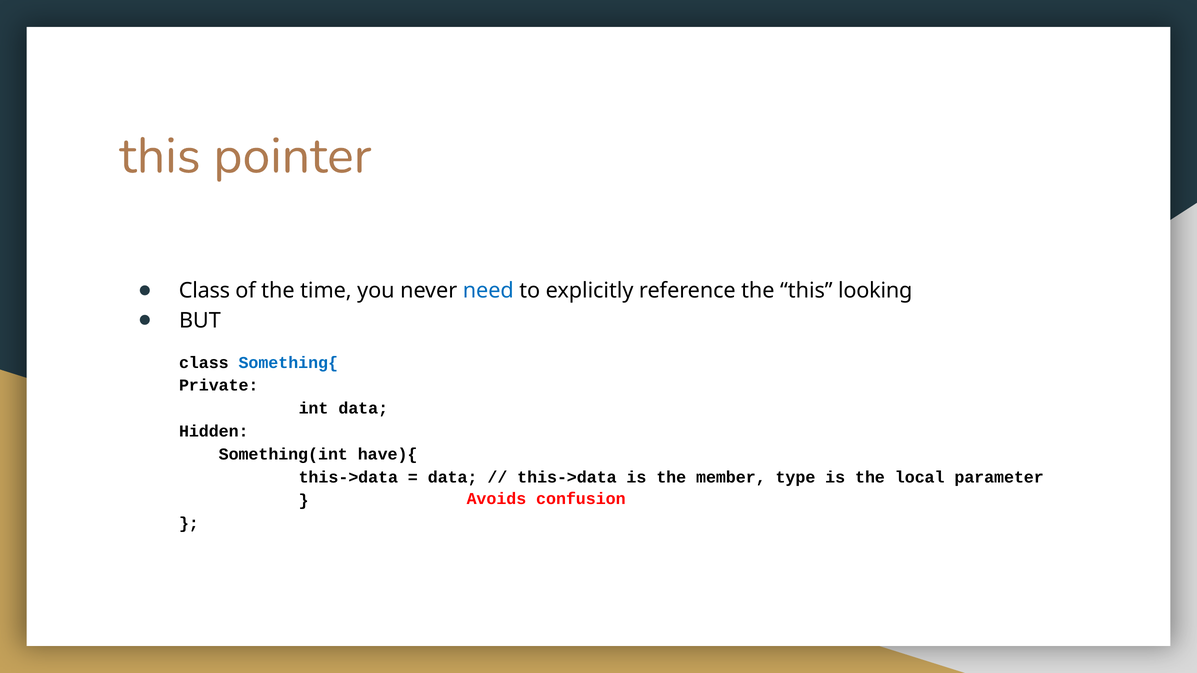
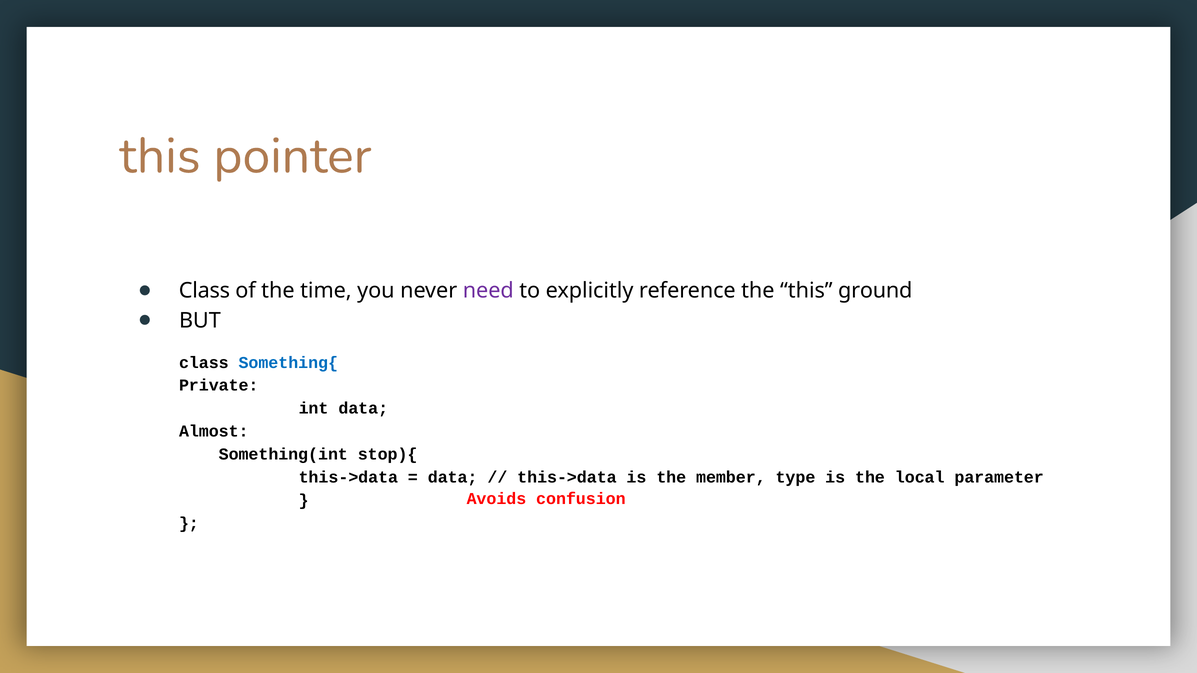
need colour: blue -> purple
looking: looking -> ground
Hidden: Hidden -> Almost
have){: have){ -> stop){
